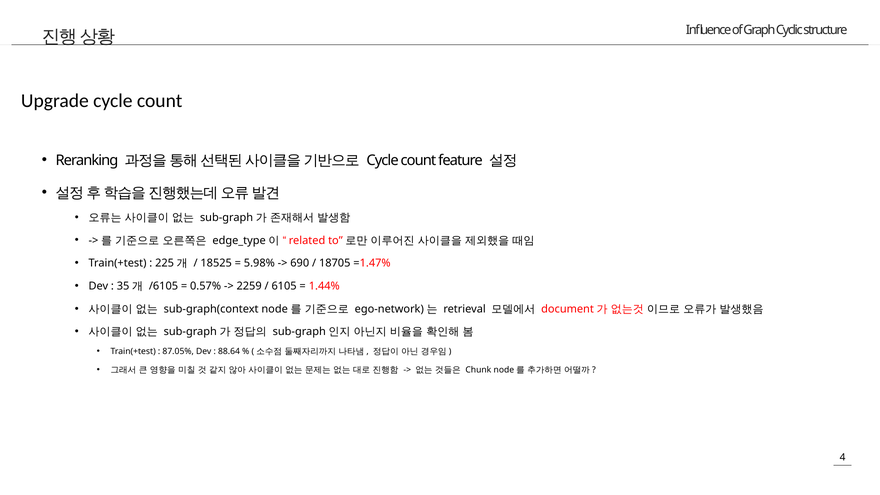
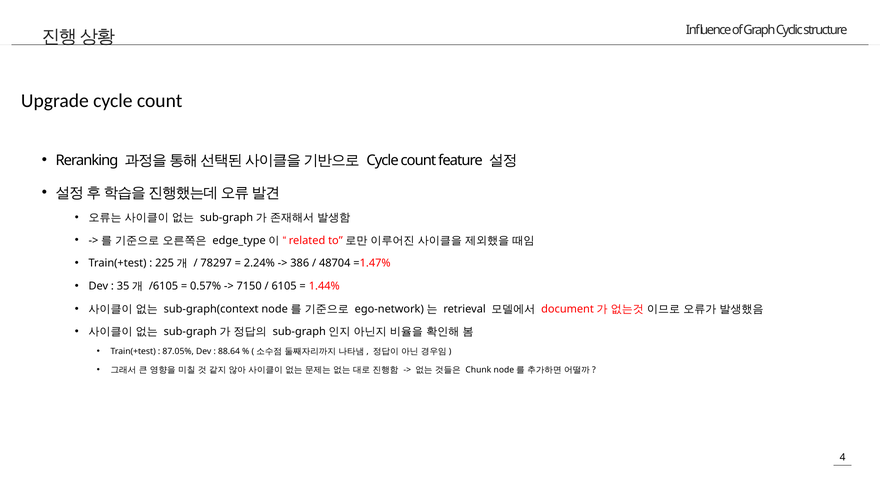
18525: 18525 -> 78297
5.98%: 5.98% -> 2.24%
690: 690 -> 386
18705: 18705 -> 48704
2259: 2259 -> 7150
